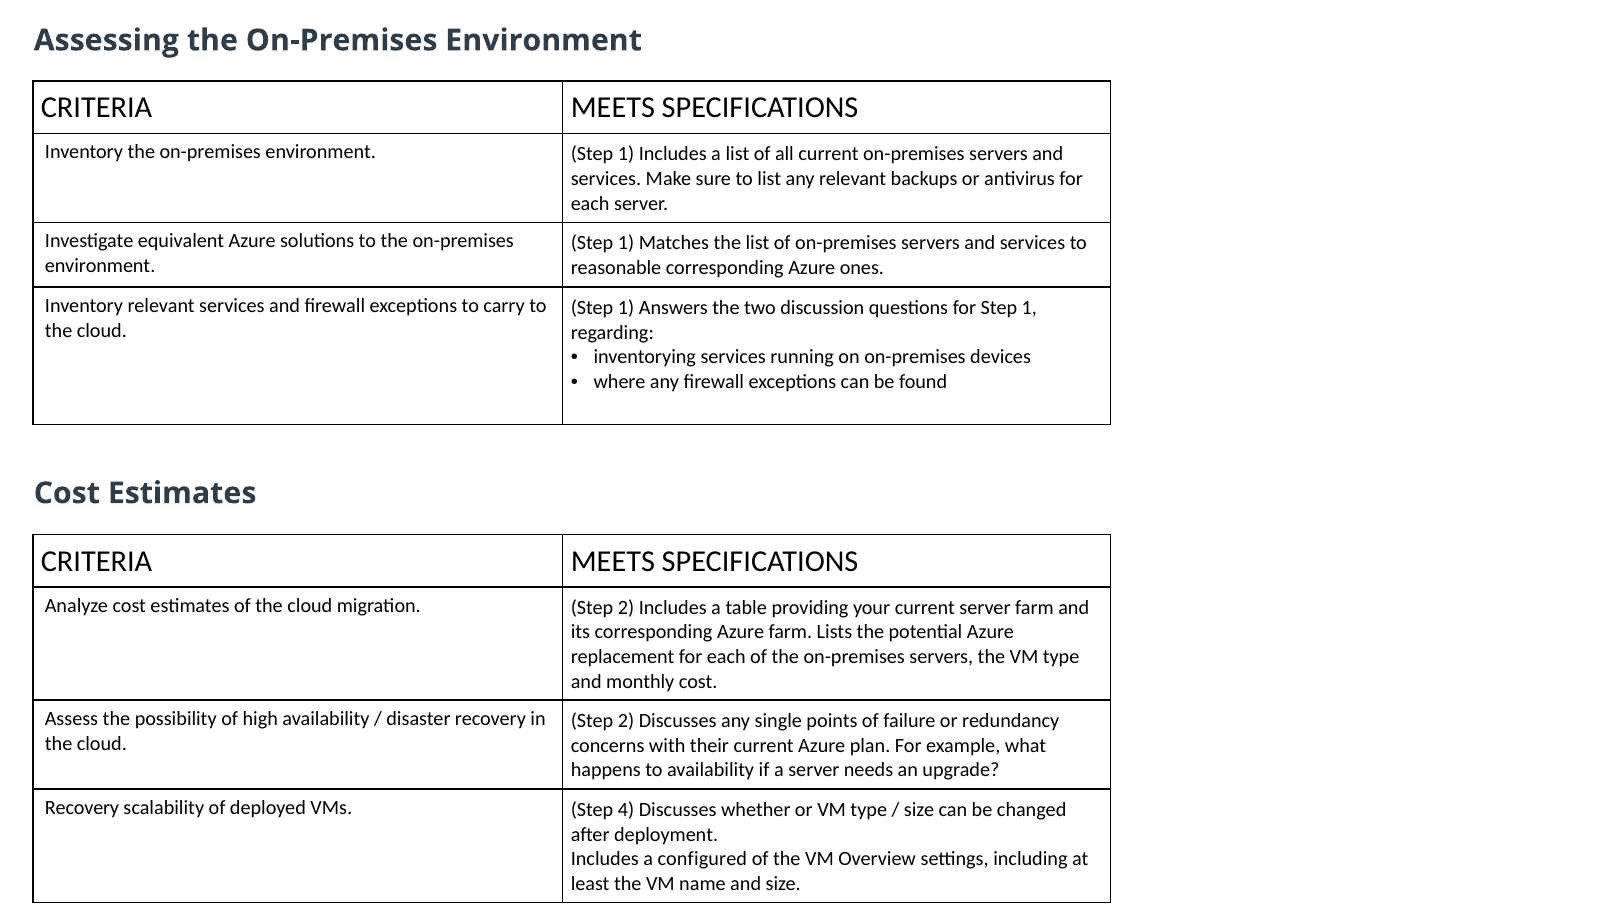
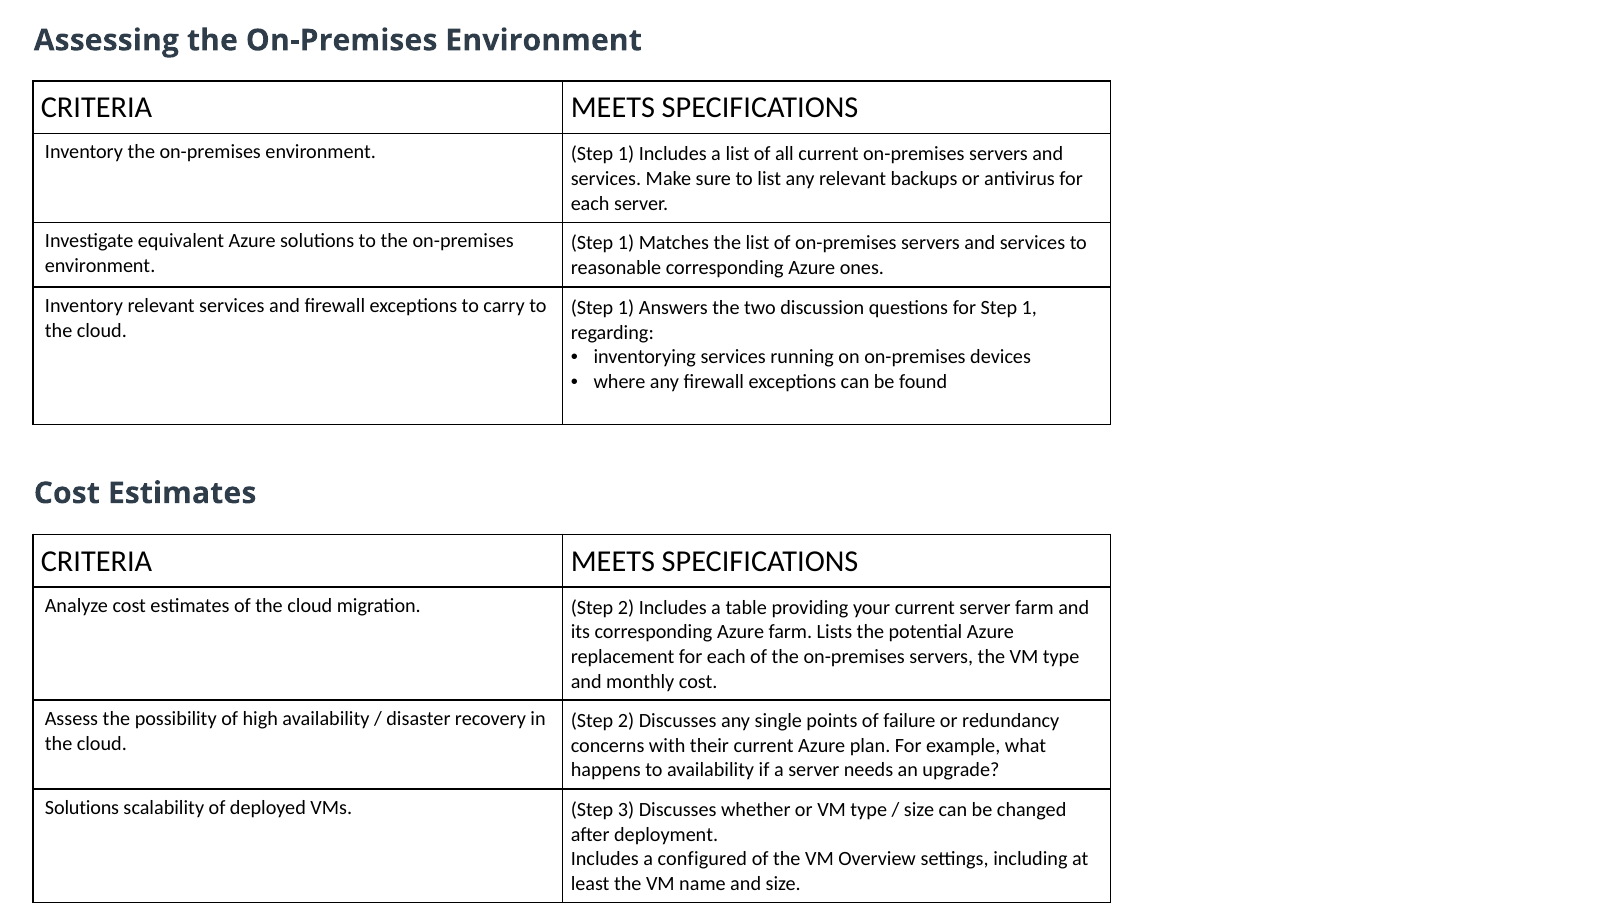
Recovery at (82, 807): Recovery -> Solutions
4: 4 -> 3
